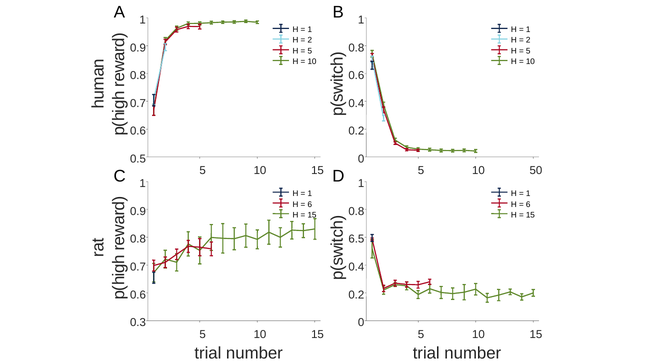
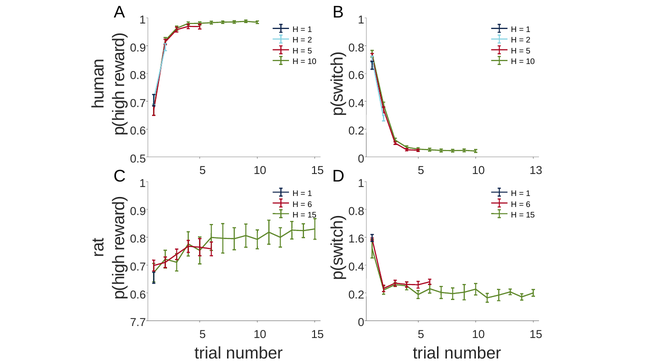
50: 50 -> 13
6.5: 6.5 -> 1.6
0.3: 0.3 -> 7.7
